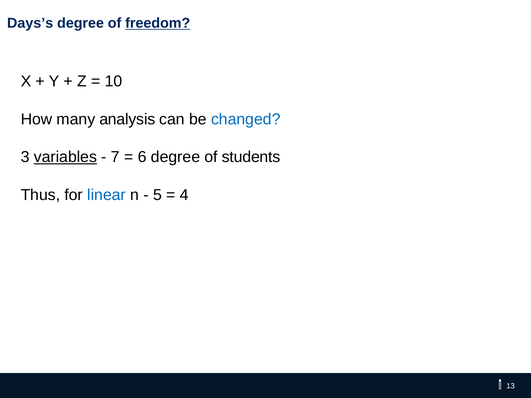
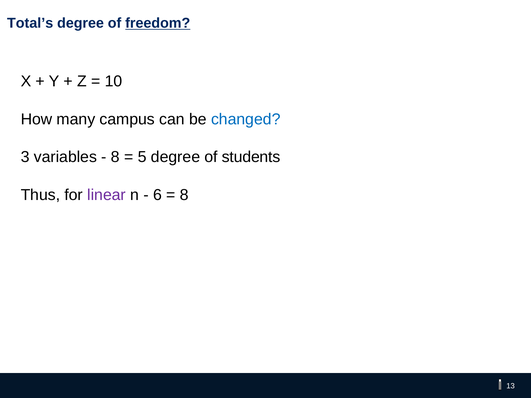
Days’s: Days’s -> Total’s
analysis: analysis -> campus
variables underline: present -> none
7 at (115, 157): 7 -> 8
6: 6 -> 5
linear colour: blue -> purple
5: 5 -> 6
4 at (184, 195): 4 -> 8
